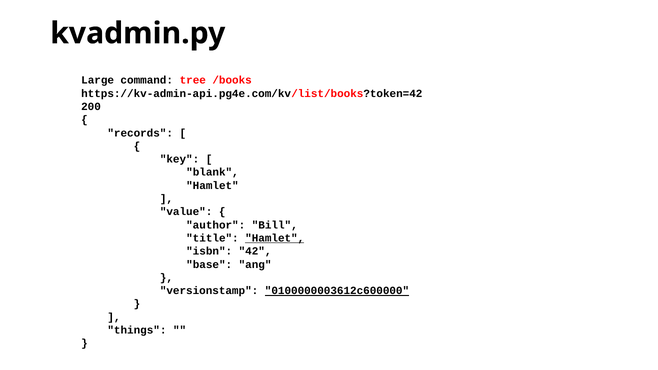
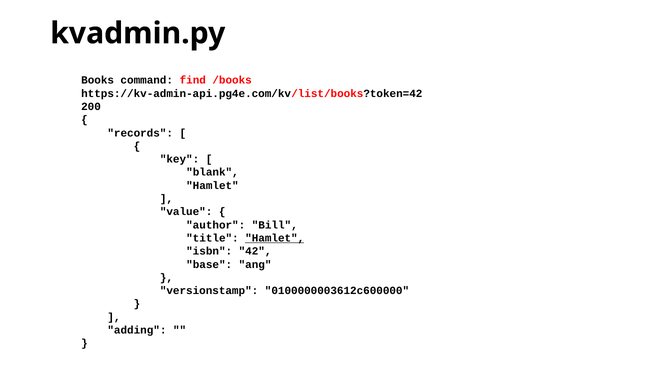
Large: Large -> Books
tree: tree -> find
0100000003612c600000 underline: present -> none
things: things -> adding
